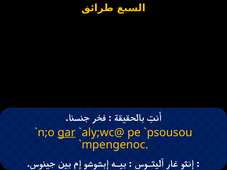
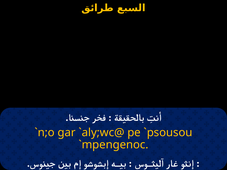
gar underline: present -> none
